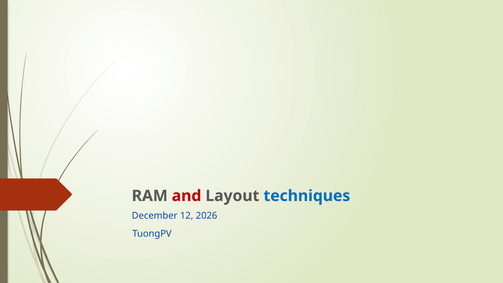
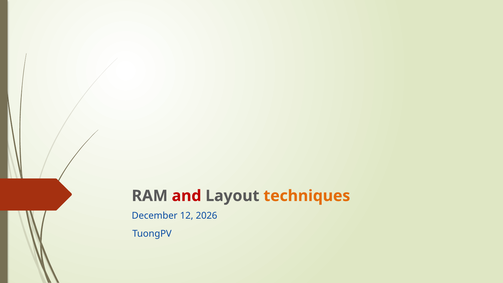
techniques colour: blue -> orange
